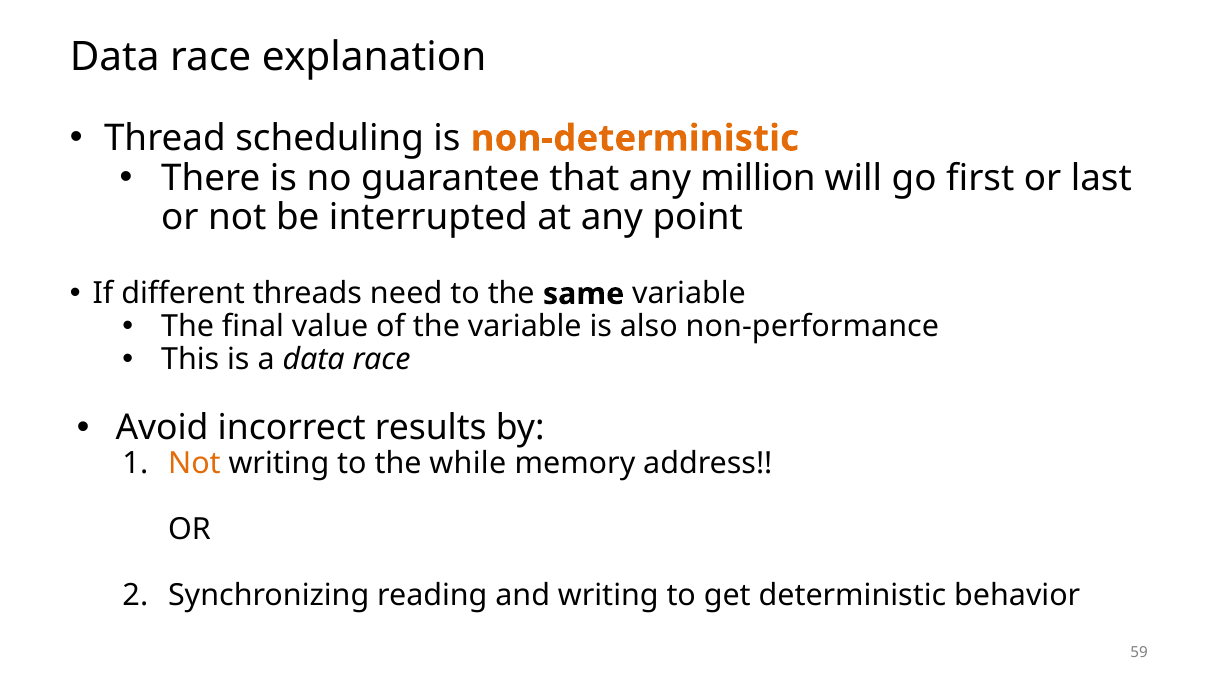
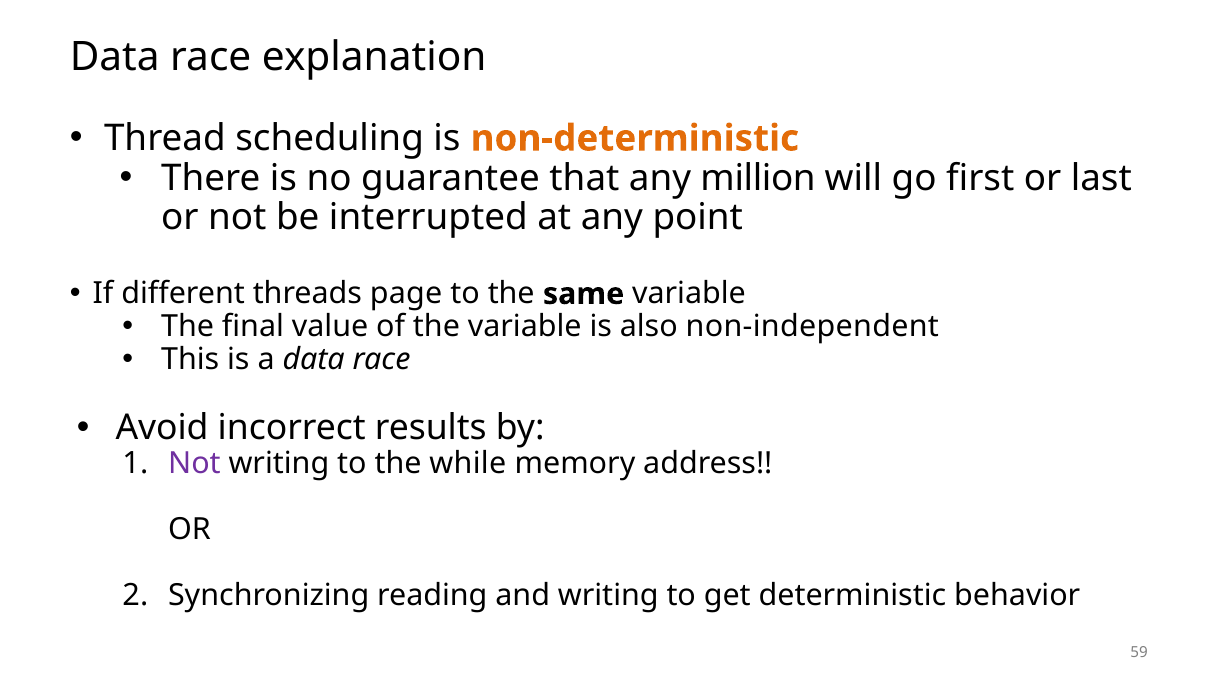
need: need -> page
non-performance: non-performance -> non-independent
Not at (194, 464) colour: orange -> purple
